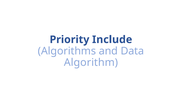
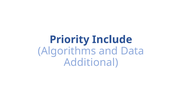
Algorithm: Algorithm -> Additional
